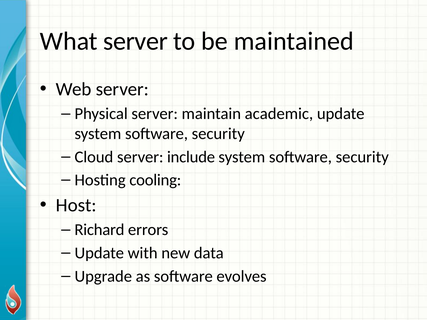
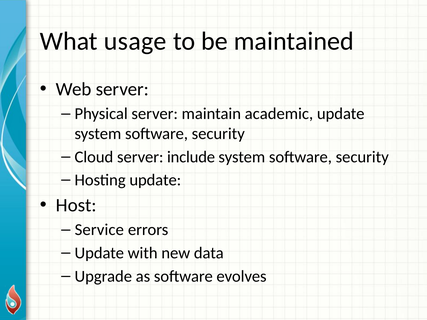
What server: server -> usage
Hosting cooling: cooling -> update
Richard: Richard -> Service
